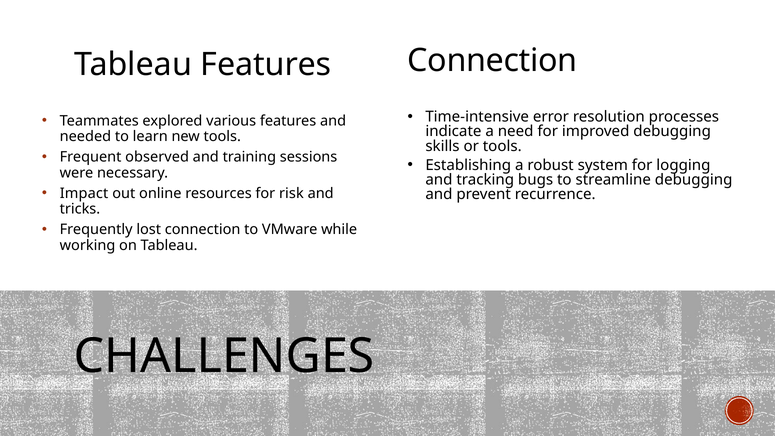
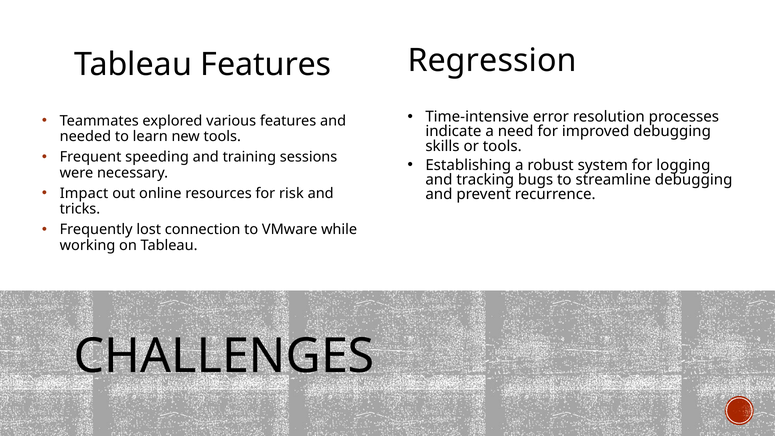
Connection at (492, 60): Connection -> Regression
observed: observed -> speeding
